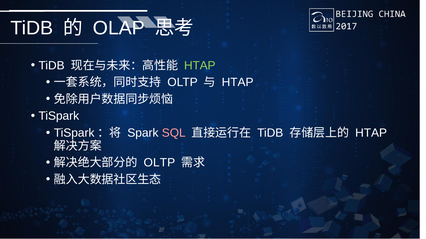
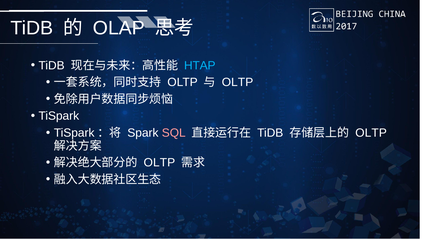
HTAP at (200, 66) colour: light green -> light blue
HTAP at (238, 83): HTAP -> OLTP
HTAP at (371, 133): HTAP -> OLTP
